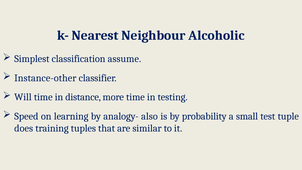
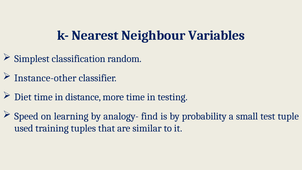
Alcoholic: Alcoholic -> Variables
assume: assume -> random
Will: Will -> Diet
also: also -> find
does: does -> used
